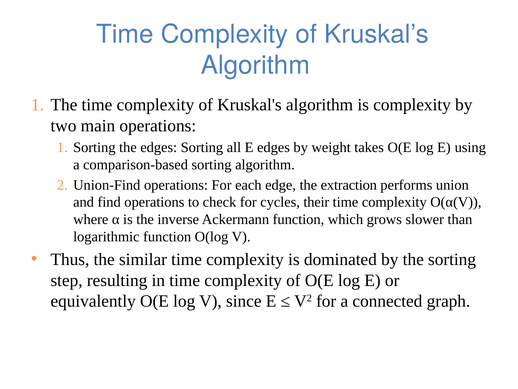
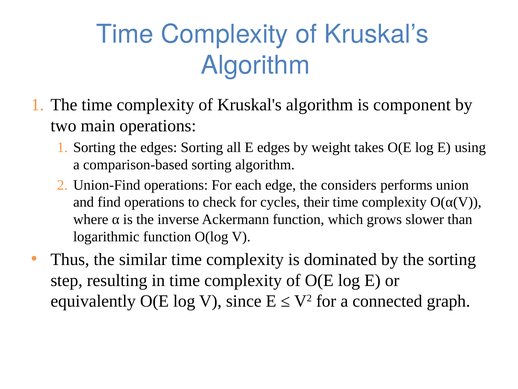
is complexity: complexity -> component
extraction: extraction -> considers
